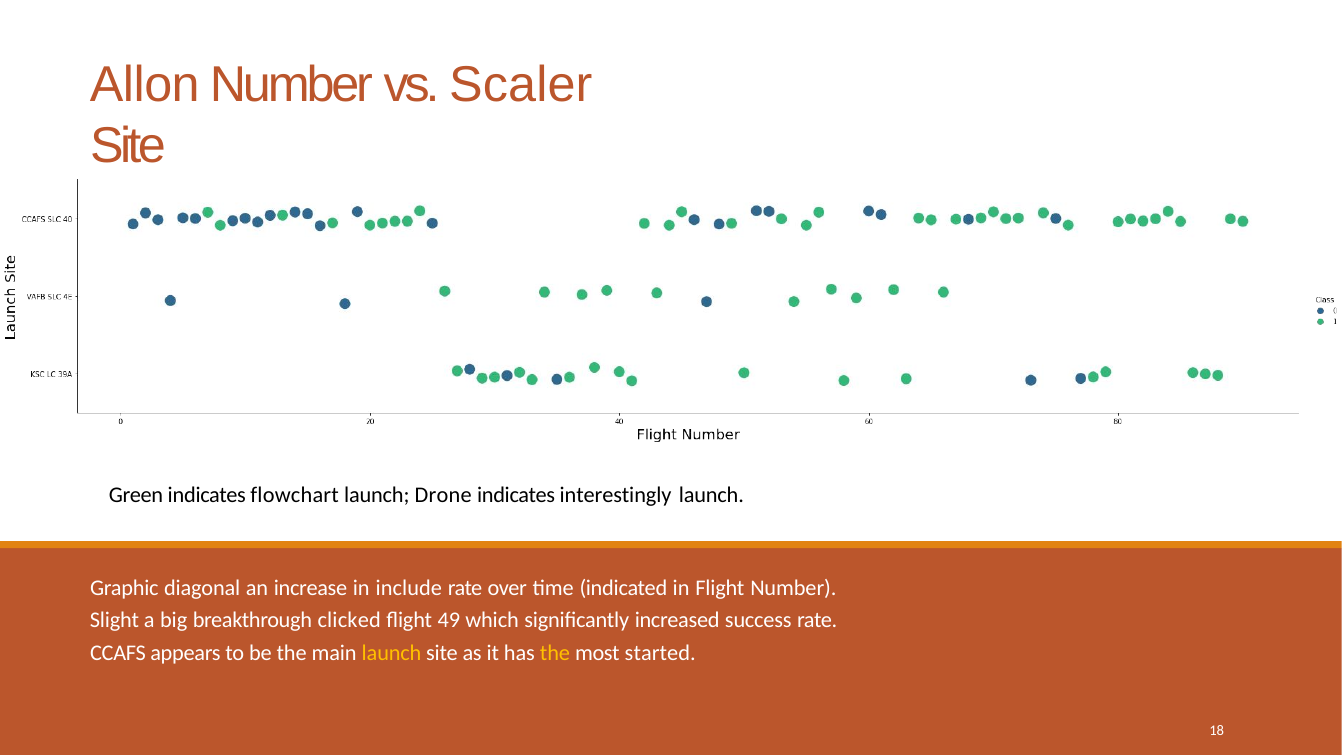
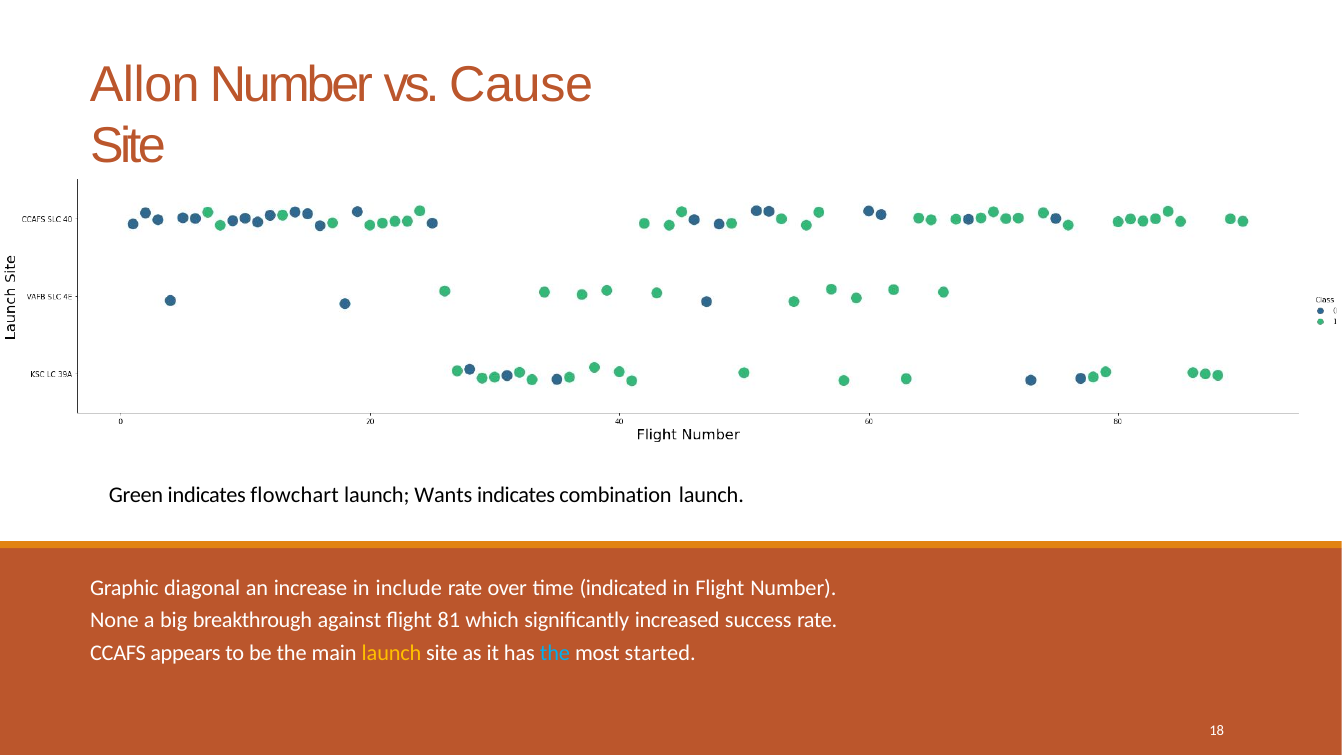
Scaler: Scaler -> Cause
Drone: Drone -> Wants
interestingly: interestingly -> combination
Slight: Slight -> None
clicked: clicked -> against
49: 49 -> 81
the at (555, 653) colour: yellow -> light blue
